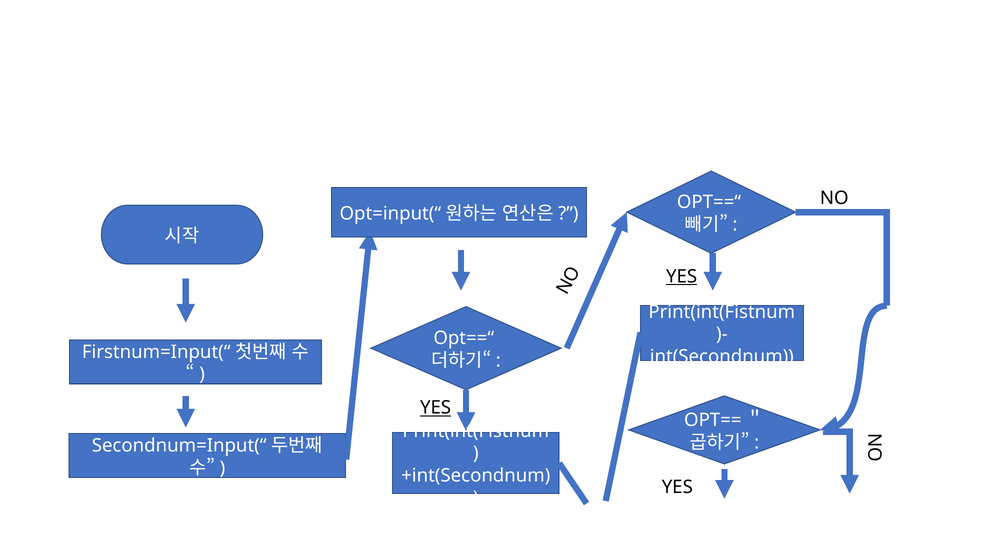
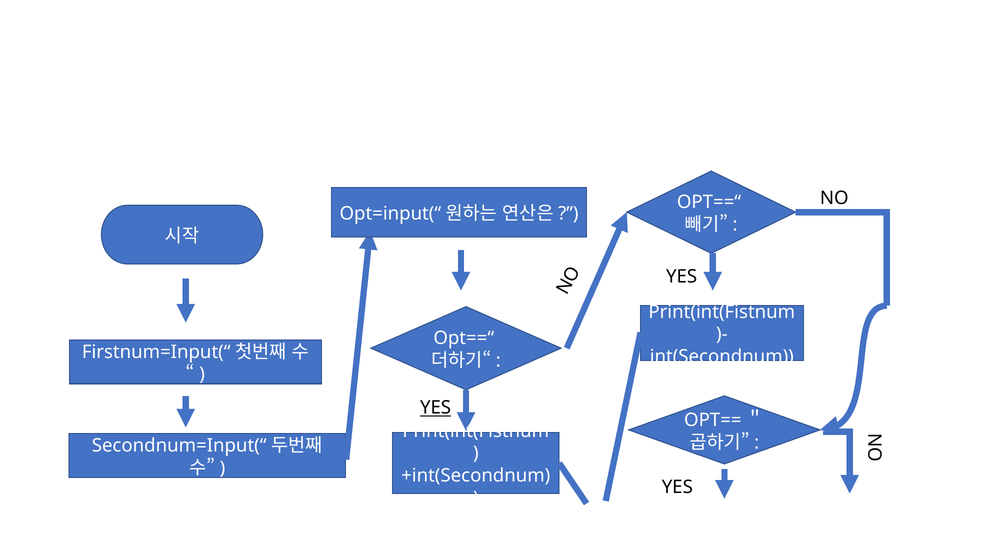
YES at (682, 277) underline: present -> none
